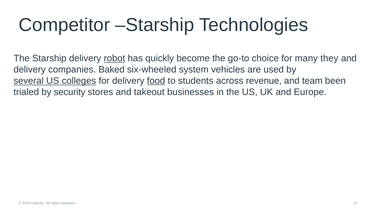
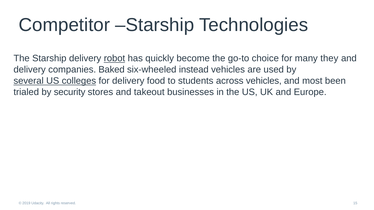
system: system -> instead
food underline: present -> none
across revenue: revenue -> vehicles
team: team -> most
